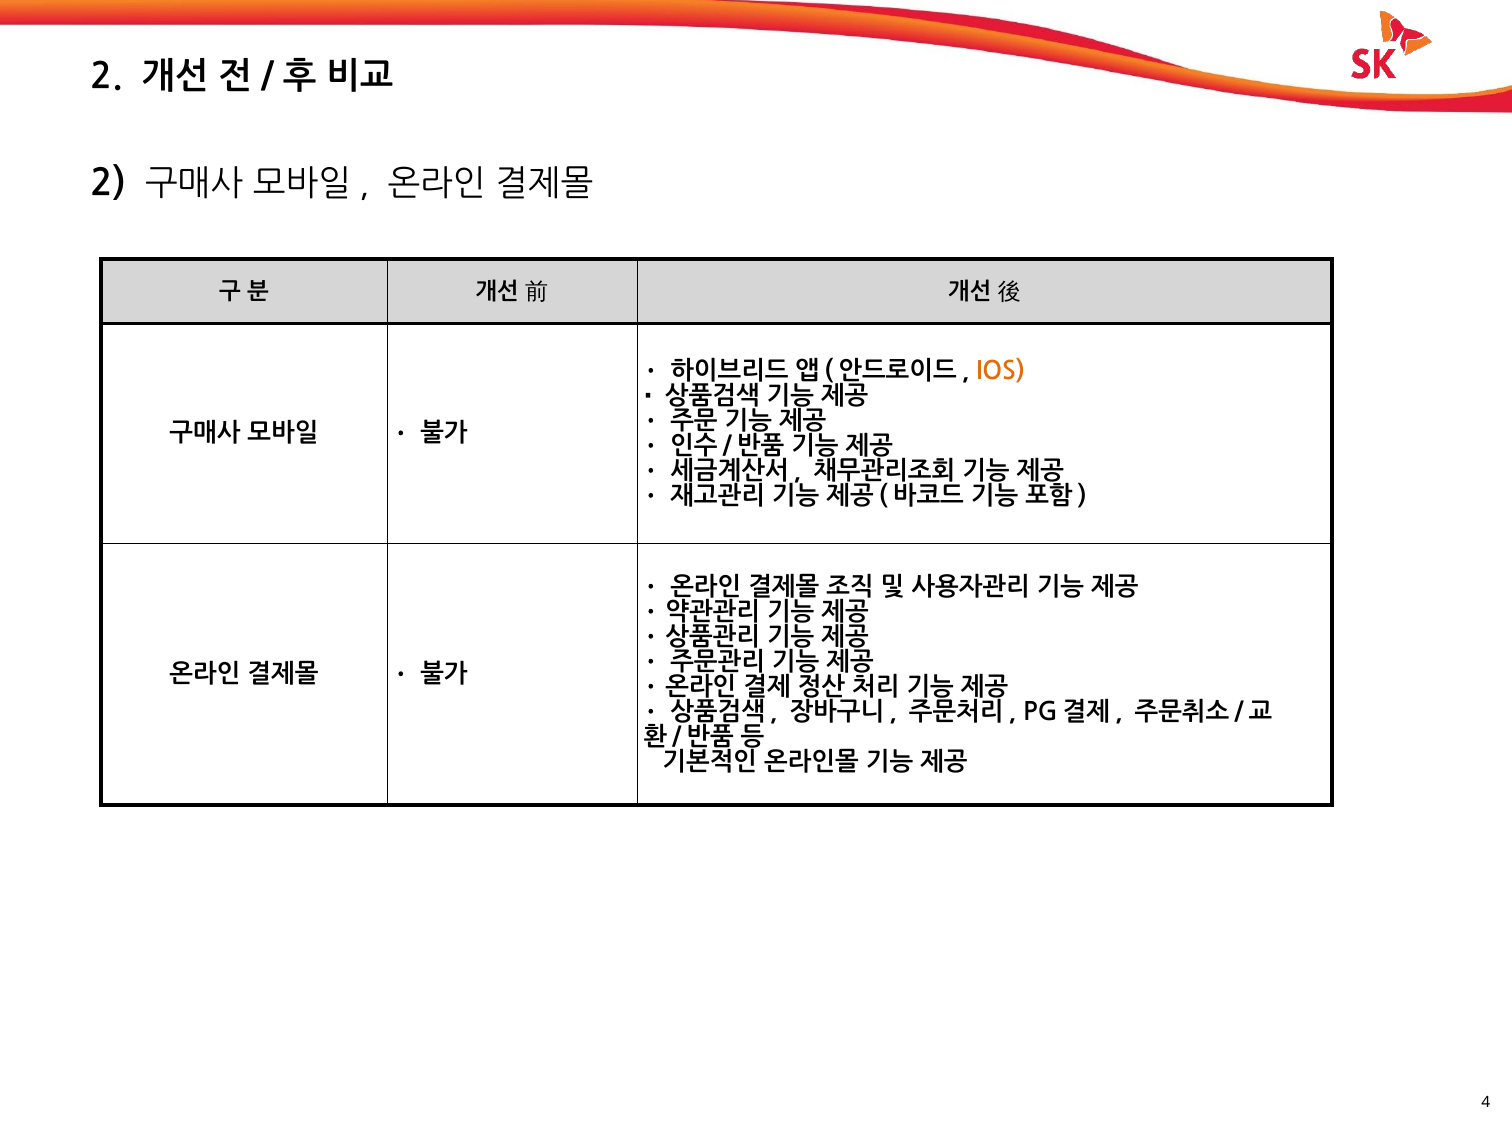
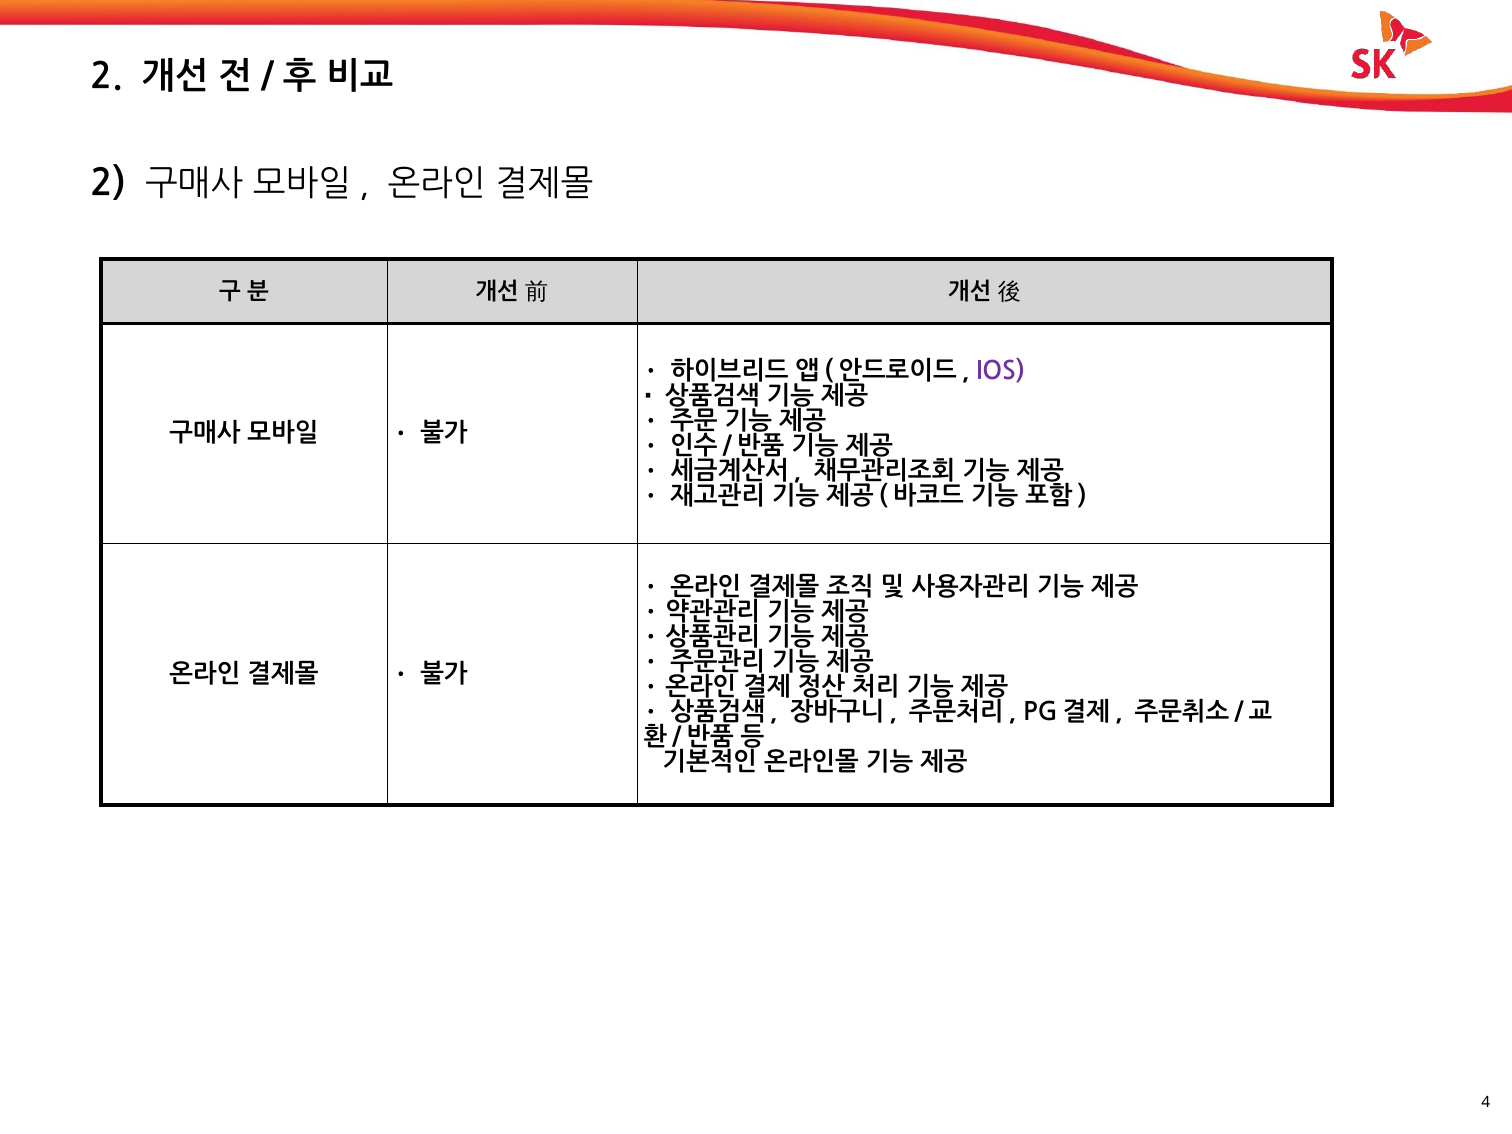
IOS colour: orange -> purple
